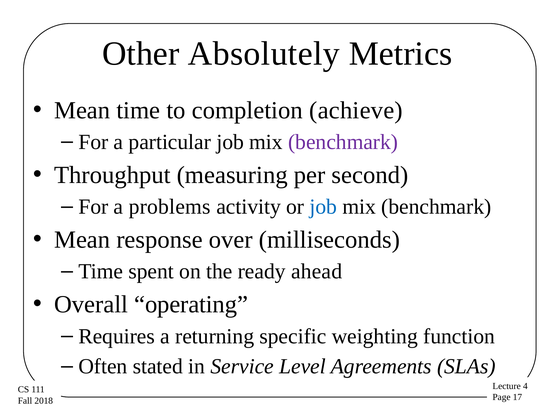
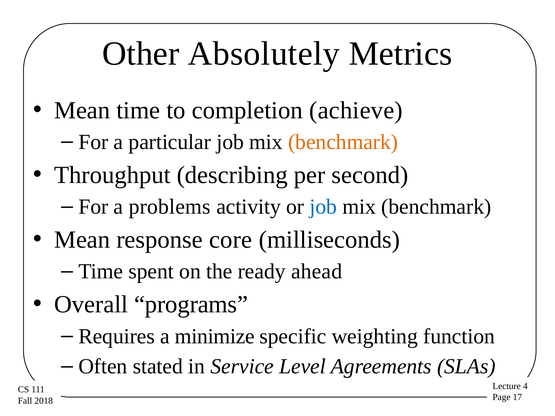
benchmark at (343, 142) colour: purple -> orange
measuring: measuring -> describing
over: over -> core
operating: operating -> programs
returning: returning -> minimize
